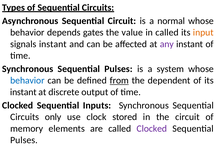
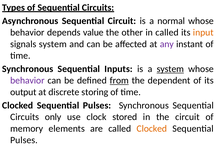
gates: gates -> value
value: value -> other
signals instant: instant -> system
Synchronous Sequential Pulses: Pulses -> Inputs
system at (170, 69) underline: none -> present
behavior at (27, 80) colour: blue -> purple
instant at (23, 92): instant -> output
output: output -> storing
Inputs at (97, 105): Inputs -> Pulses
Clocked at (152, 129) colour: purple -> orange
